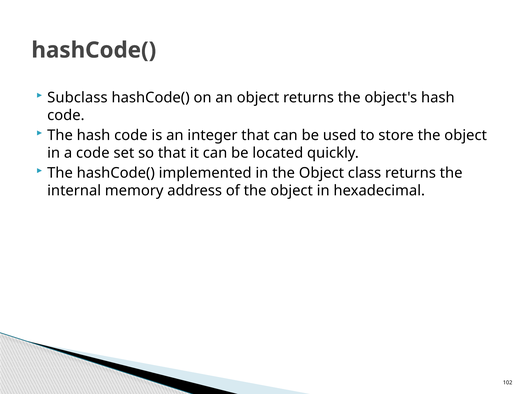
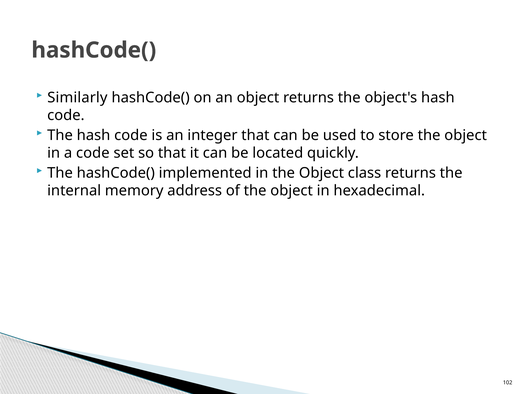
Subclass: Subclass -> Similarly
